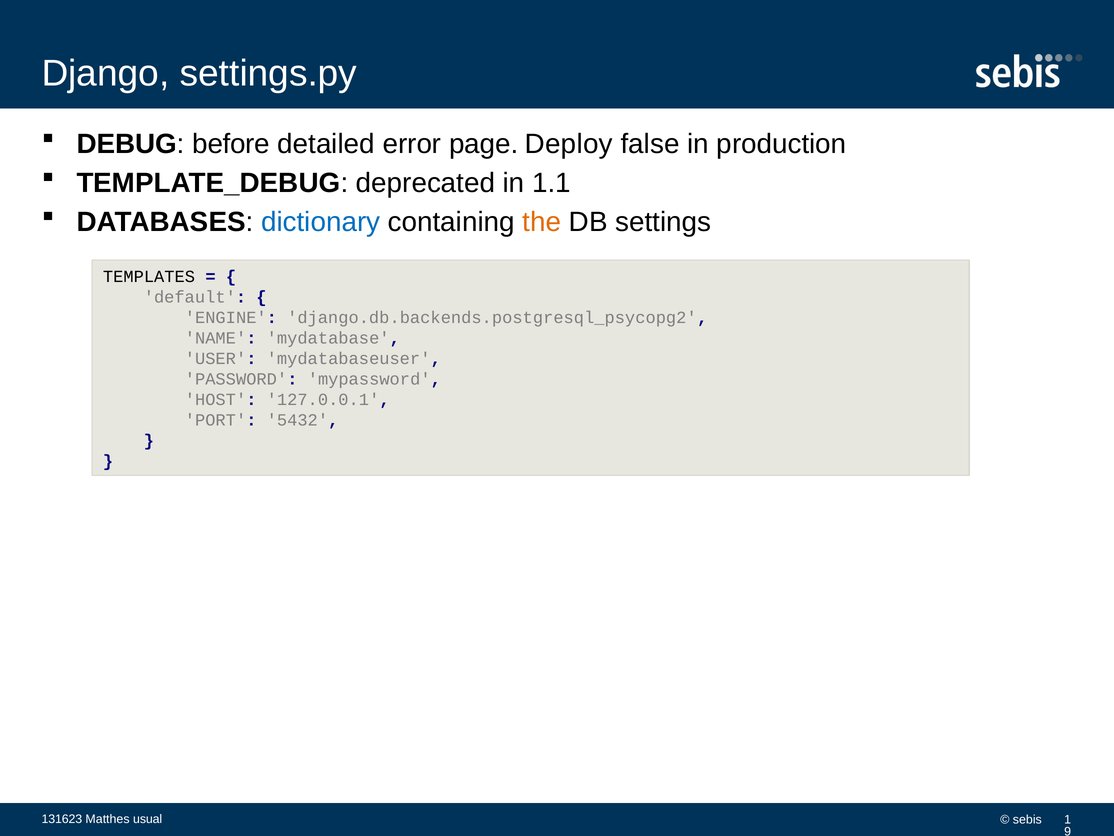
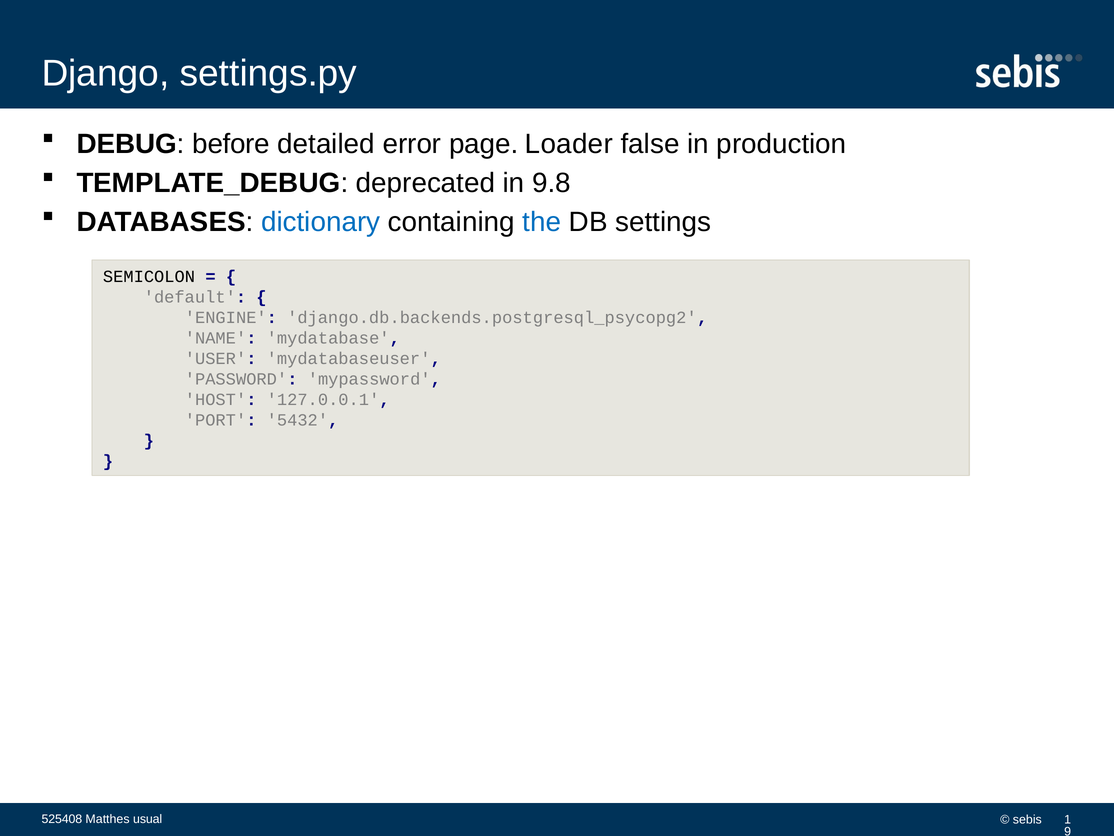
Deploy: Deploy -> Loader
1.1: 1.1 -> 9.8
the colour: orange -> blue
TEMPLATES: TEMPLATES -> SEMICOLON
131623: 131623 -> 525408
